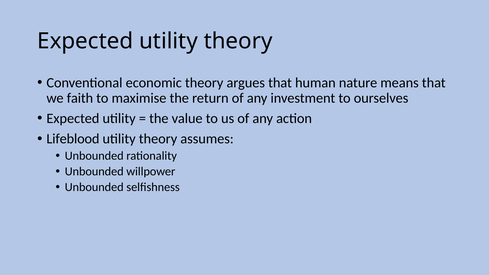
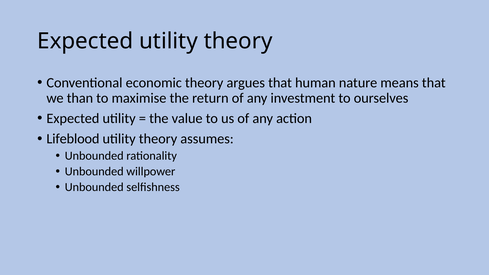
faith: faith -> than
